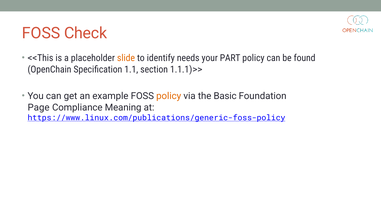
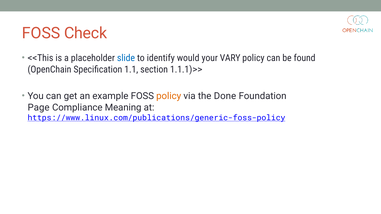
slide colour: orange -> blue
needs: needs -> would
PART: PART -> VARY
Basic: Basic -> Done
